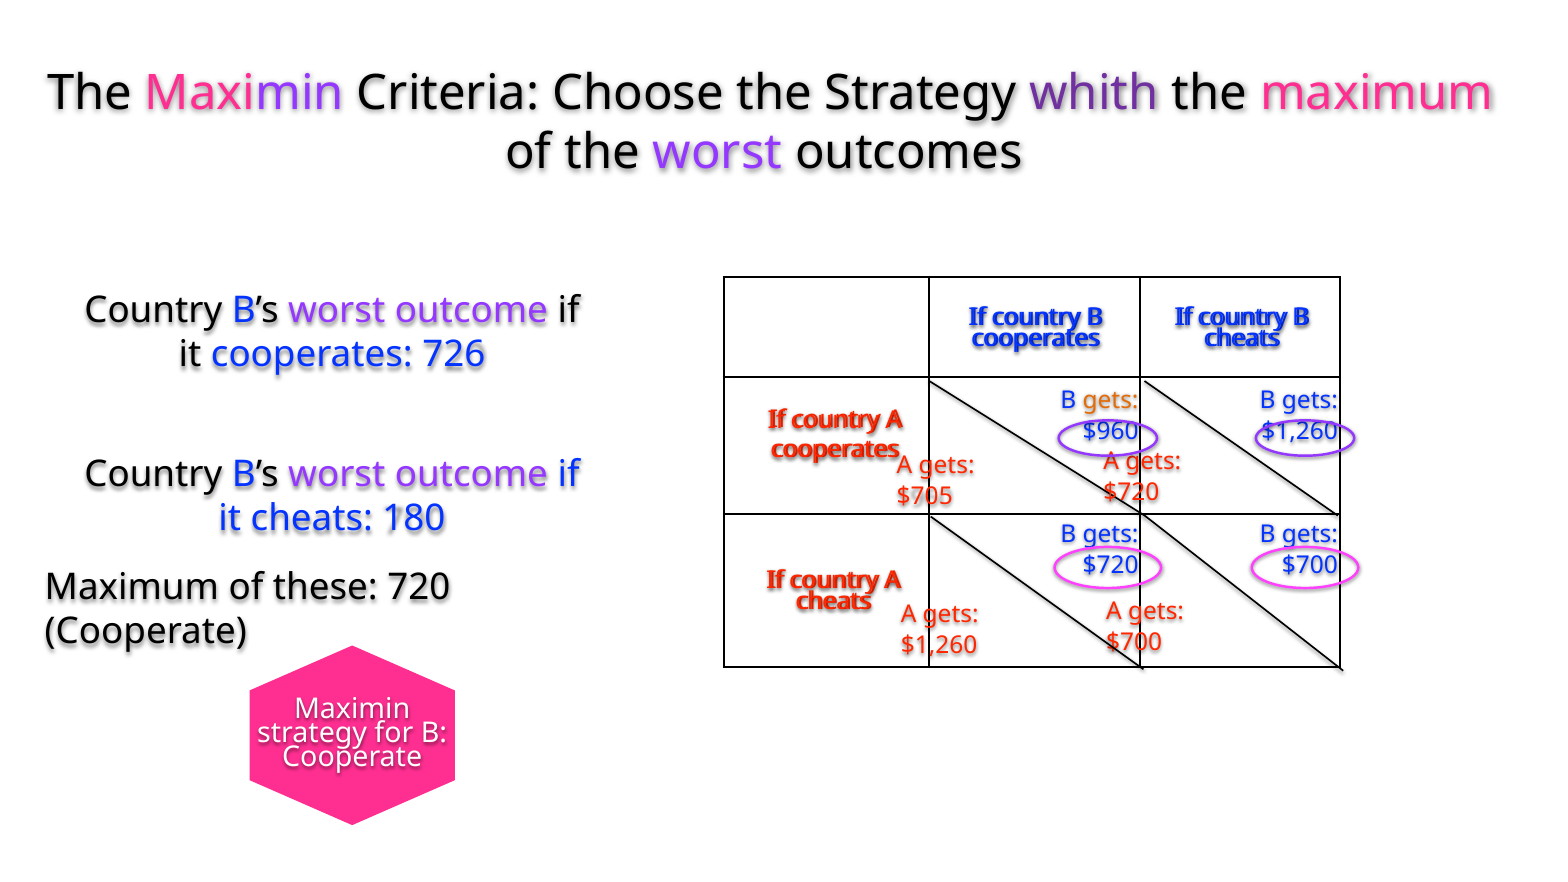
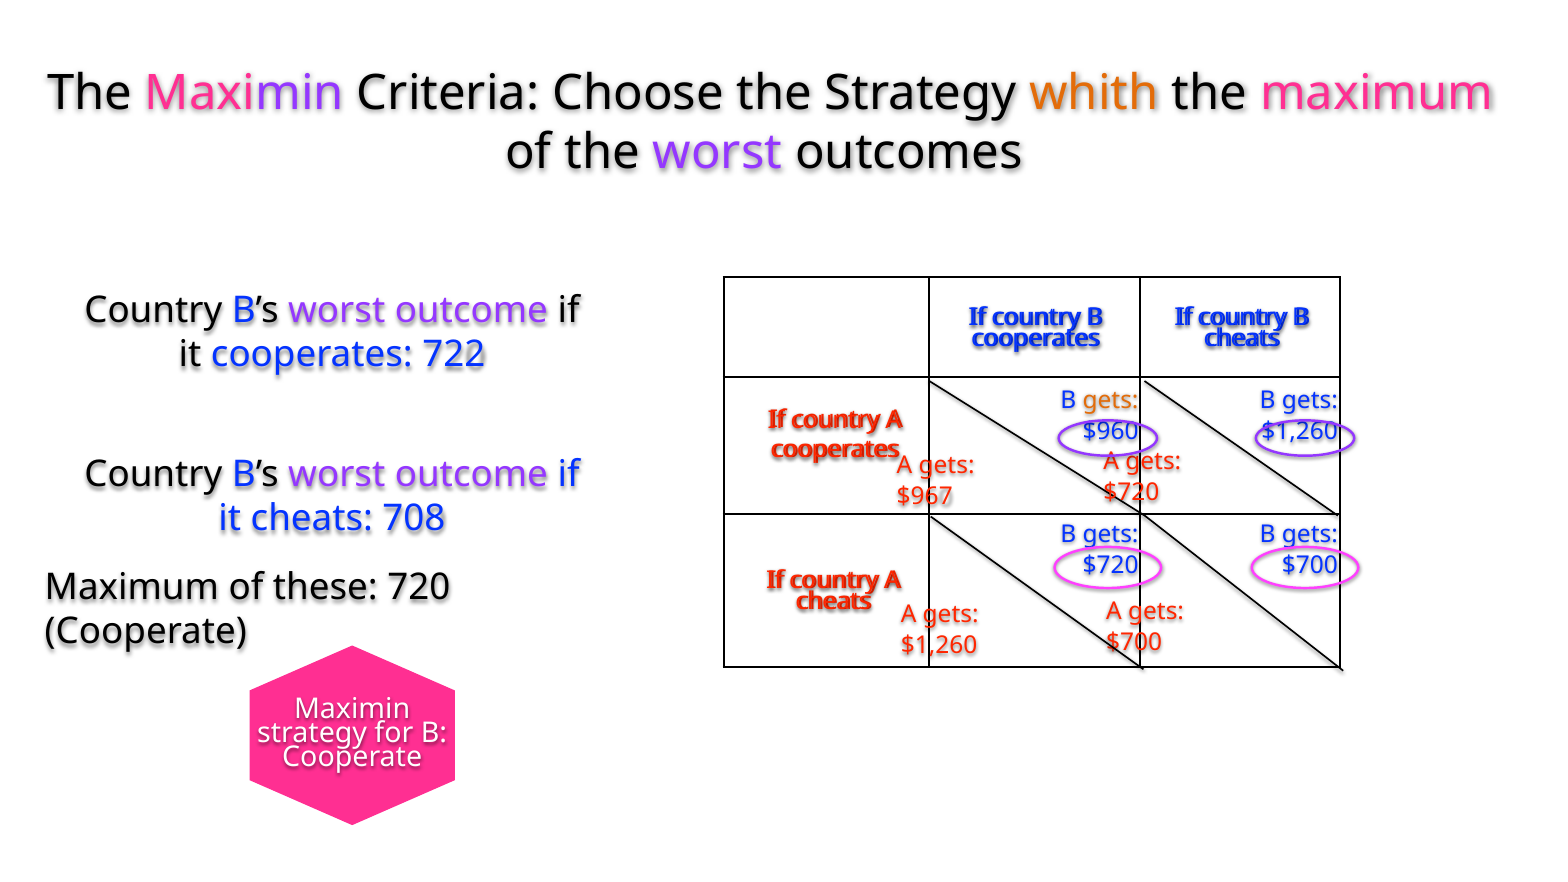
whith colour: purple -> orange
726: 726 -> 722
$705: $705 -> $967
180: 180 -> 708
